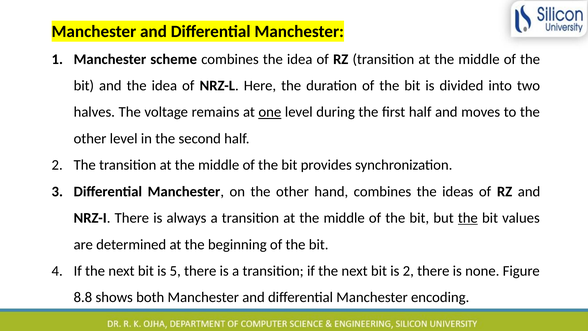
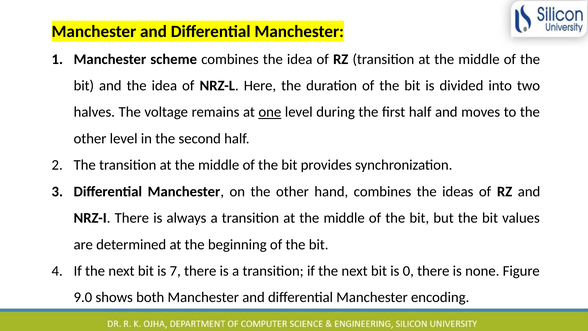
the at (468, 218) underline: present -> none
5: 5 -> 7
is 2: 2 -> 0
8.8: 8.8 -> 9.0
